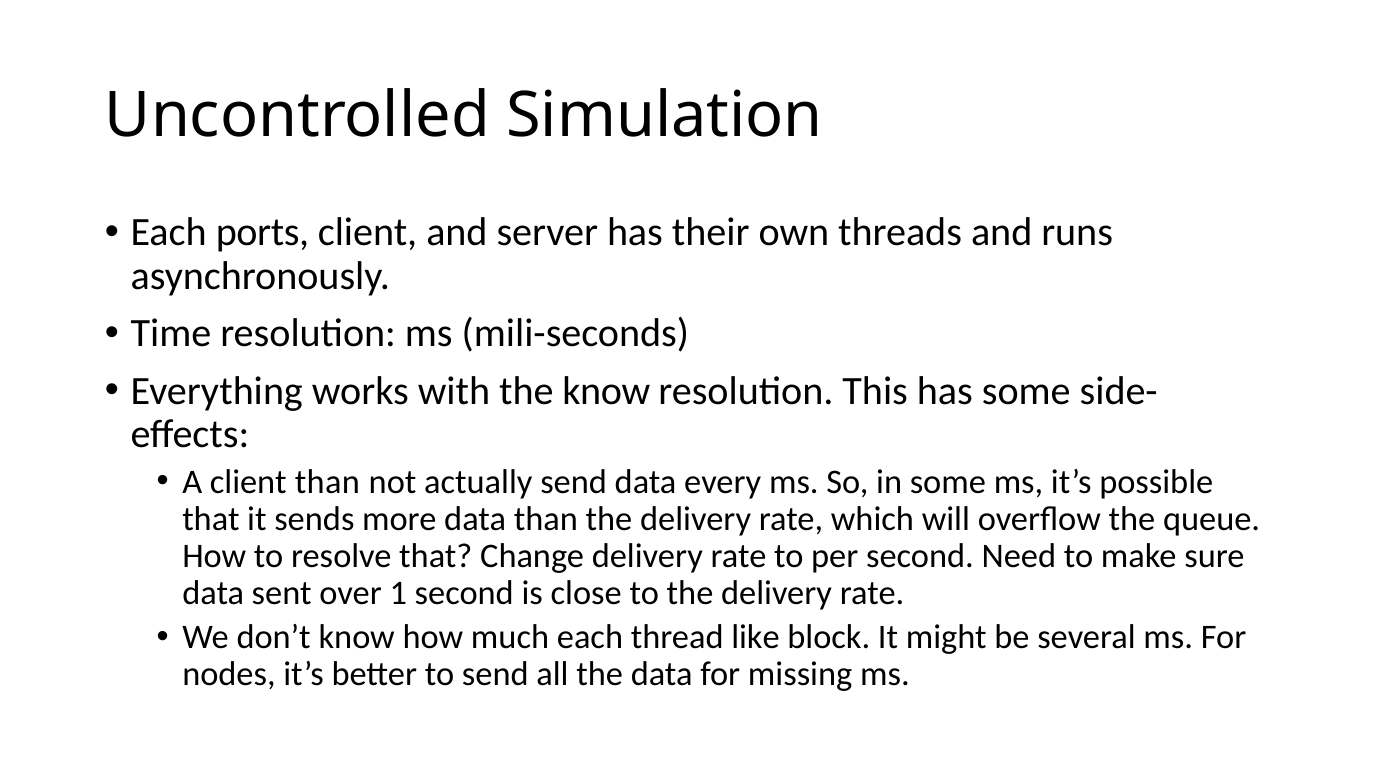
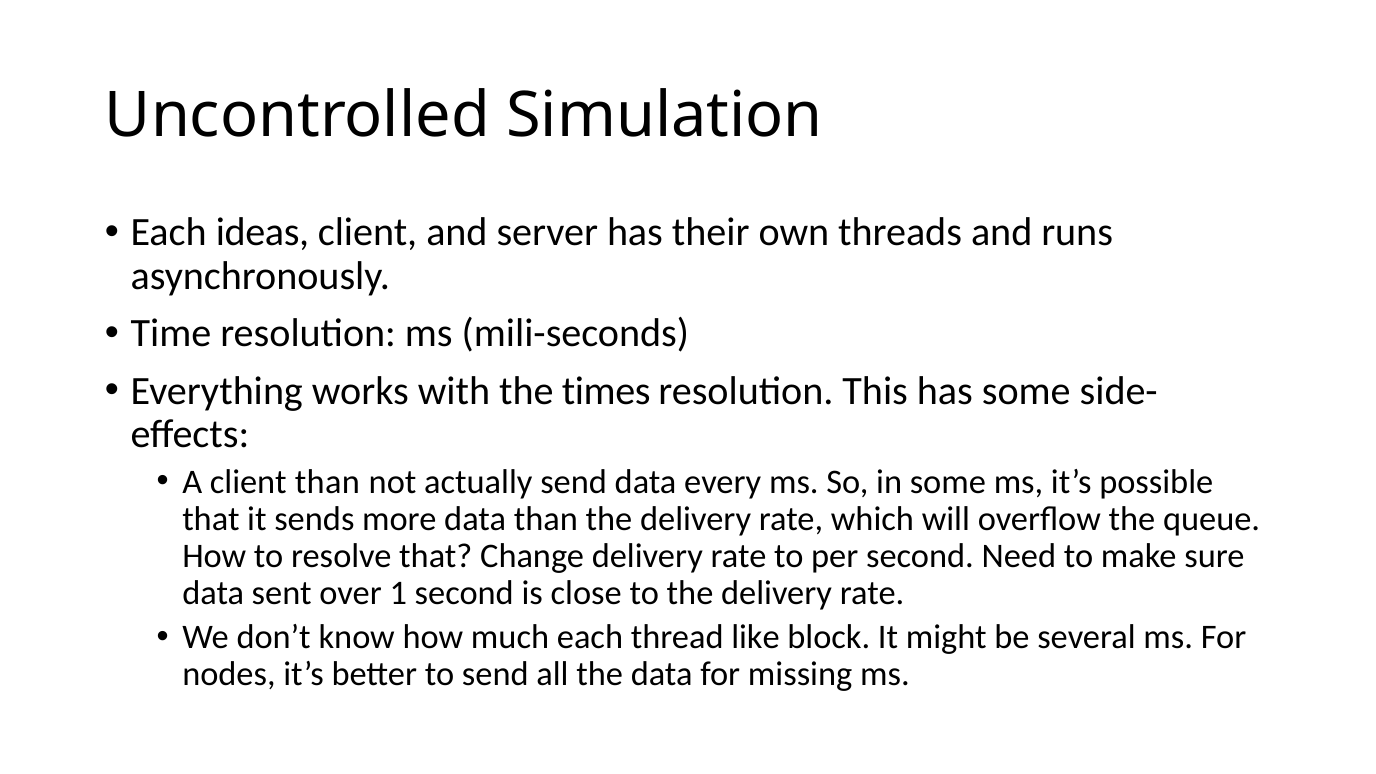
ports: ports -> ideas
the know: know -> times
